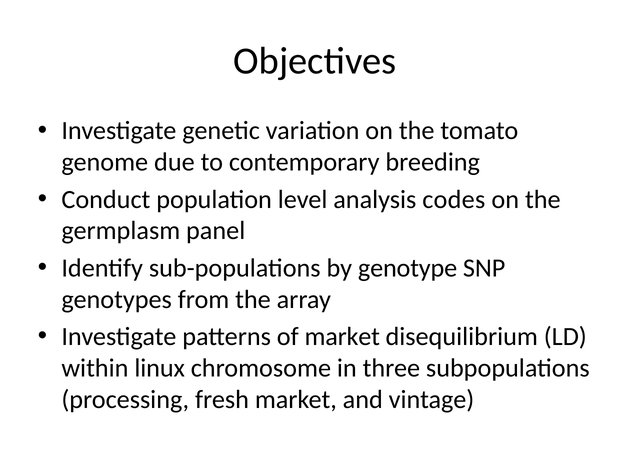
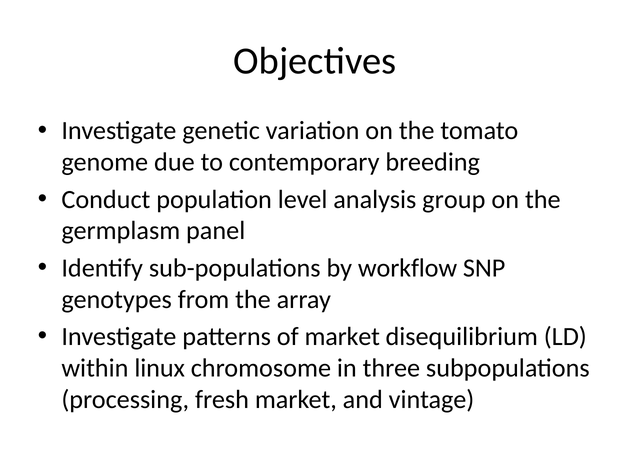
codes: codes -> group
genotype: genotype -> workflow
